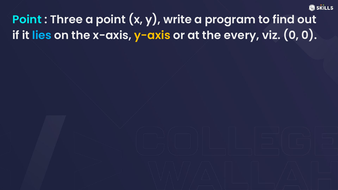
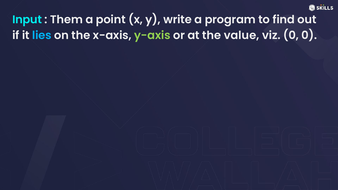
Point at (27, 20): Point -> Input
Three: Three -> Them
y-axis colour: yellow -> light green
every: every -> value
